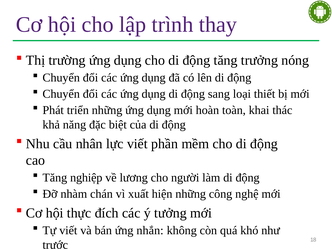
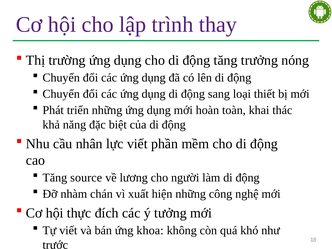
nghiệp: nghiệp -> source
nhắn: nhắn -> khoa
